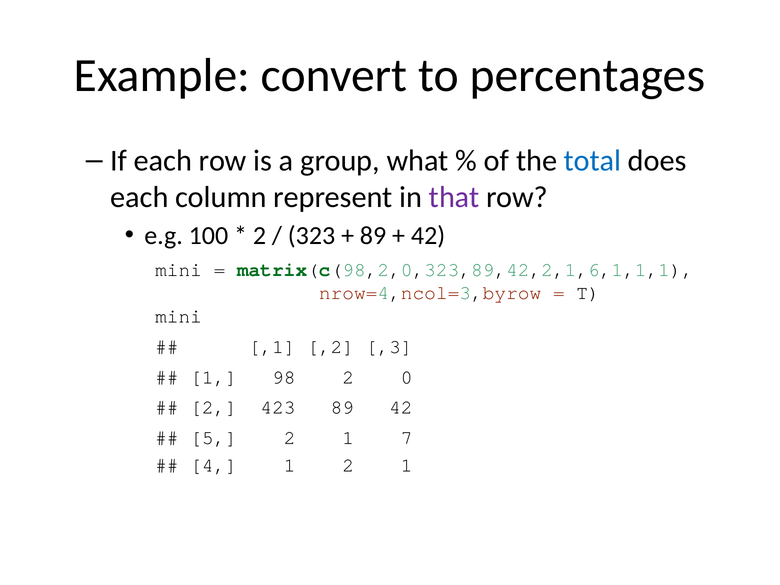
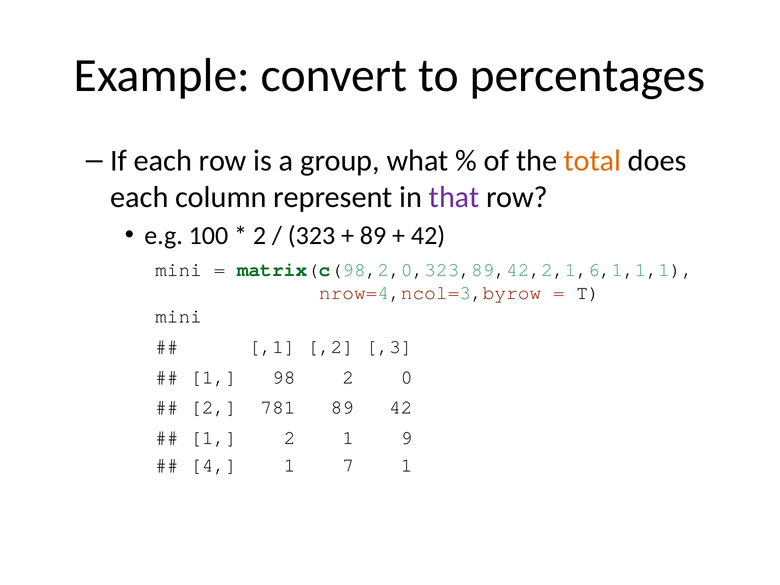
total colour: blue -> orange
423: 423 -> 781
5 at (214, 438): 5 -> 1
7: 7 -> 9
1 2: 2 -> 7
